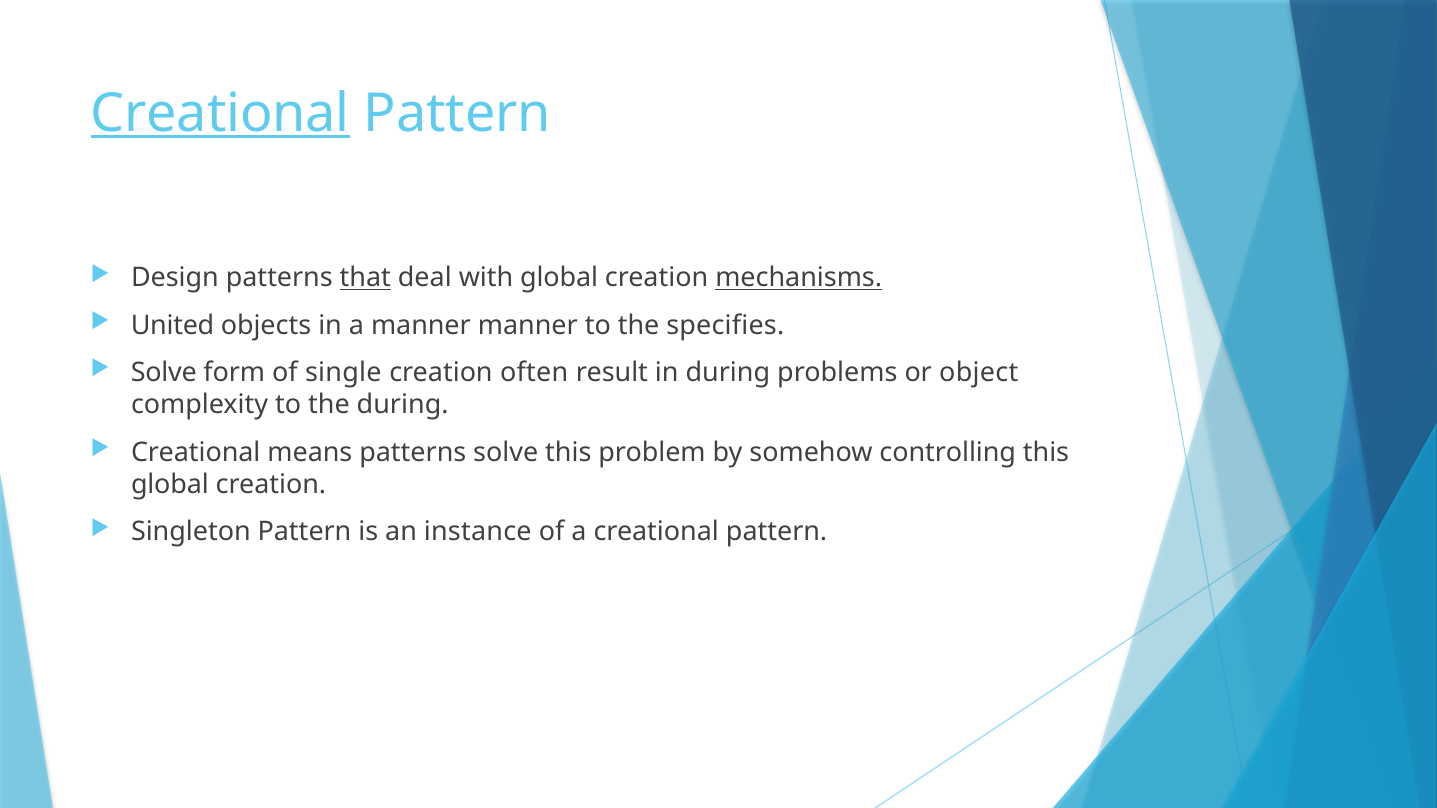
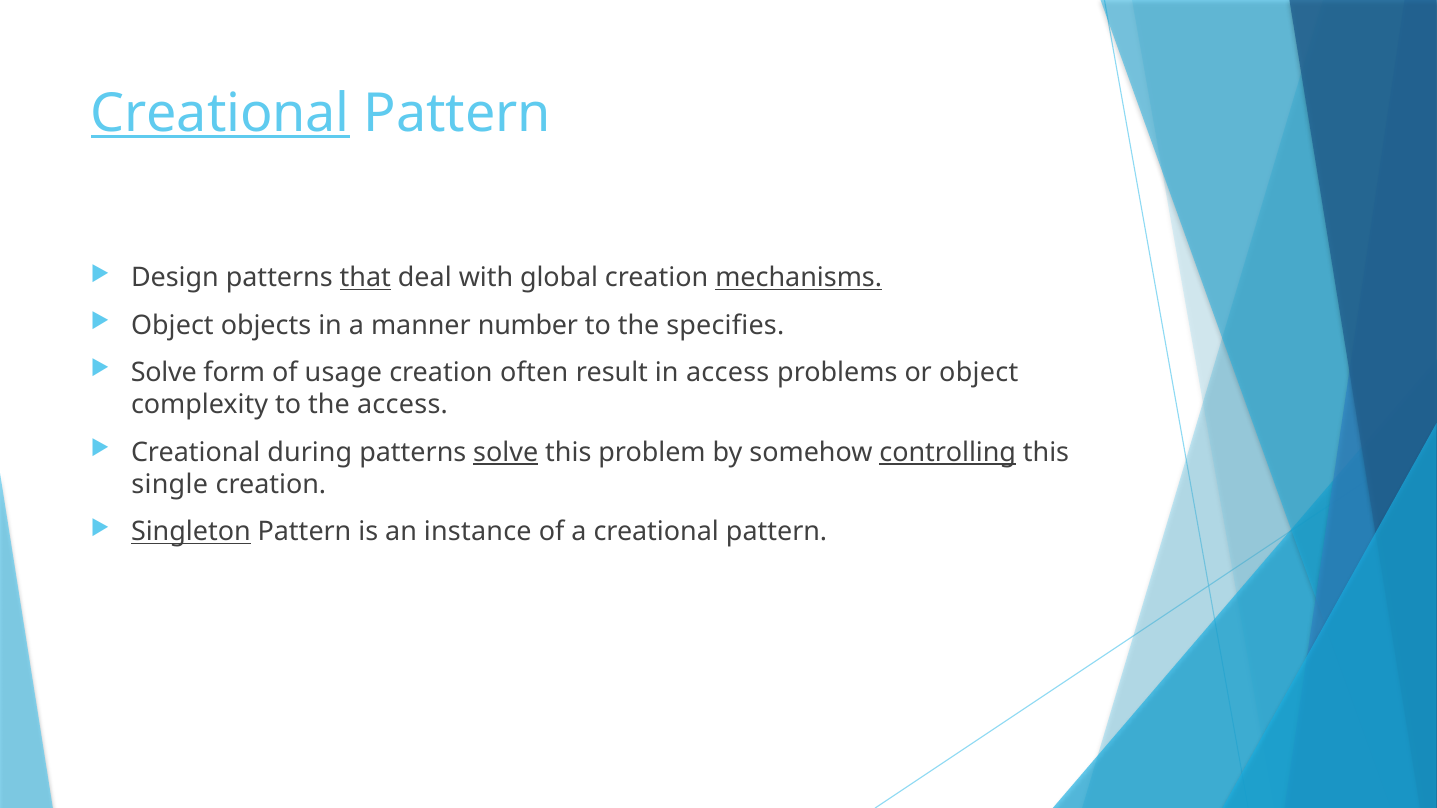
United at (173, 325): United -> Object
manner manner: manner -> number
single: single -> usage
in during: during -> access
the during: during -> access
means: means -> during
solve at (506, 452) underline: none -> present
controlling underline: none -> present
global at (170, 485): global -> single
Singleton underline: none -> present
